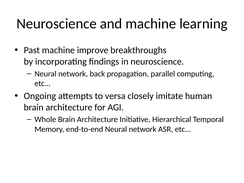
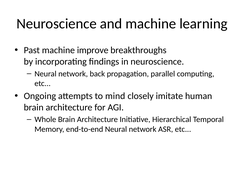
versa: versa -> mind
